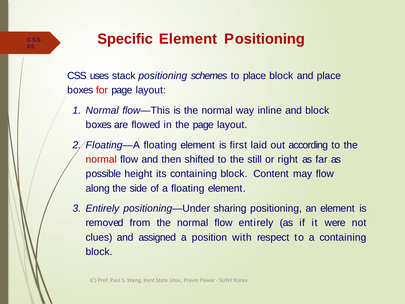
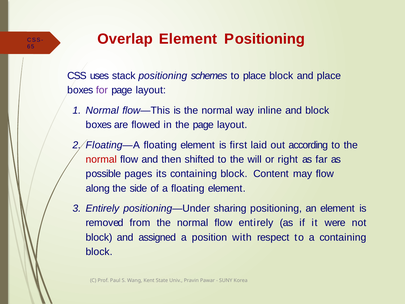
Specific: Specific -> Overlap
for colour: red -> purple
still: still -> will
height: height -> pages
clues at (99, 237): clues -> block
